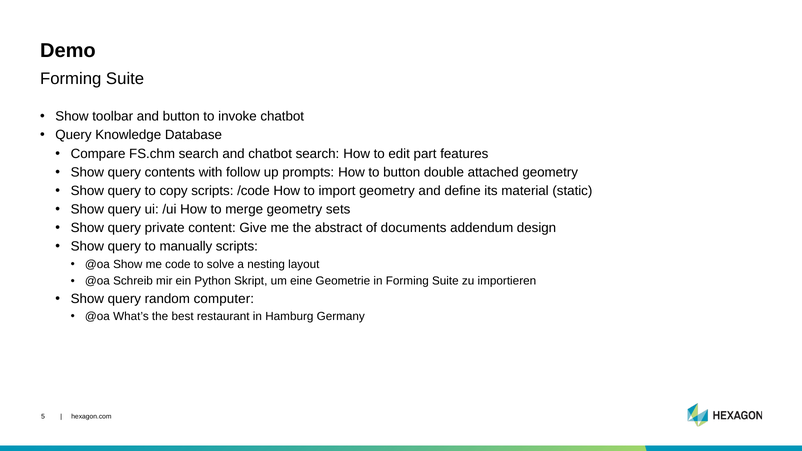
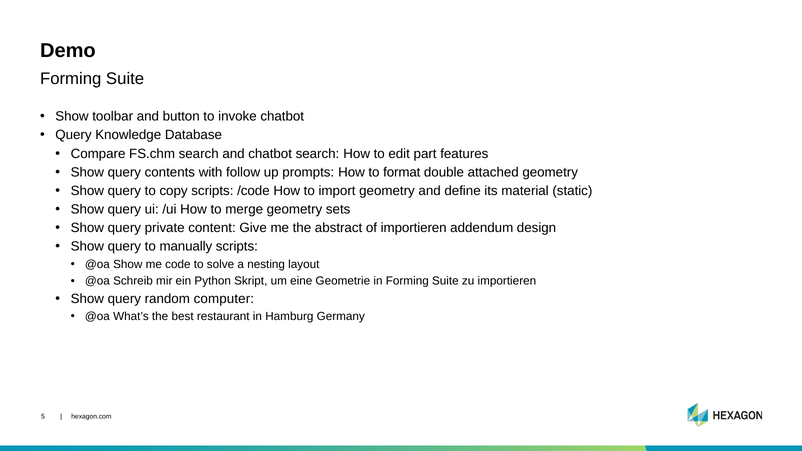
to button: button -> format
of documents: documents -> importieren
